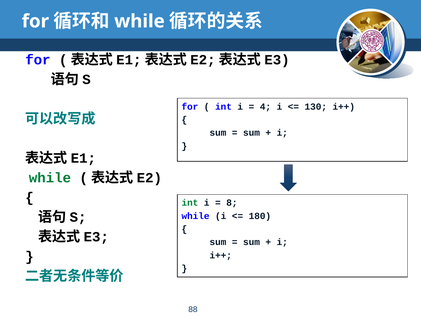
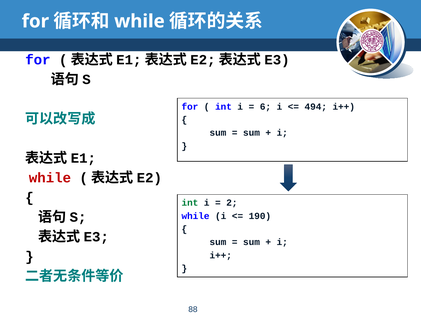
4: 4 -> 6
130: 130 -> 494
while at (50, 178) colour: green -> red
8: 8 -> 2
180: 180 -> 190
